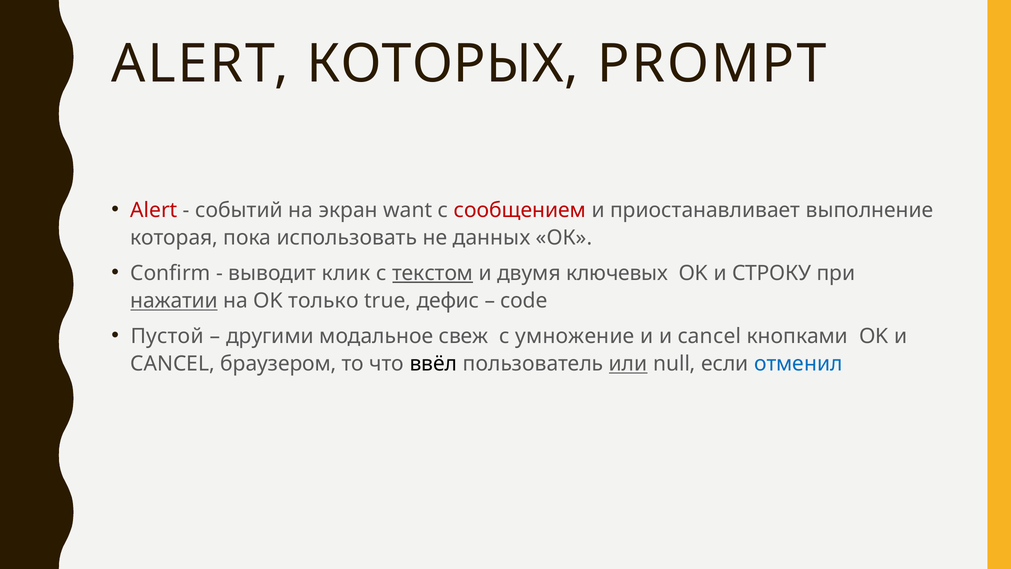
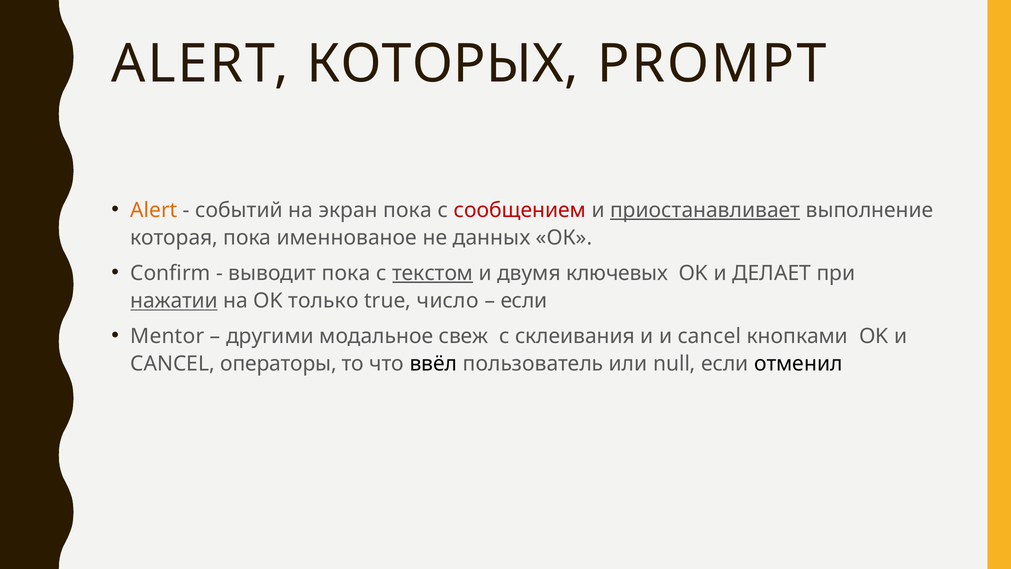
Alert at (154, 210) colour: red -> orange
экран want: want -> пока
приостанавливает underline: none -> present
использовать: использовать -> именнованое
выводит клик: клик -> пока
СТРОКУ: СТРОКУ -> ДЕЛАЕТ
дефис: дефис -> число
code at (524, 301): code -> если
Пустой: Пустой -> Mentor
умножение: умножение -> склеивания
браузером: браузером -> операторы
или underline: present -> none
отменил colour: blue -> black
